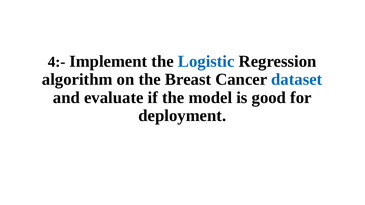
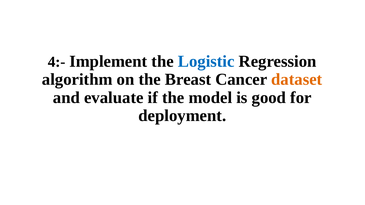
dataset colour: blue -> orange
